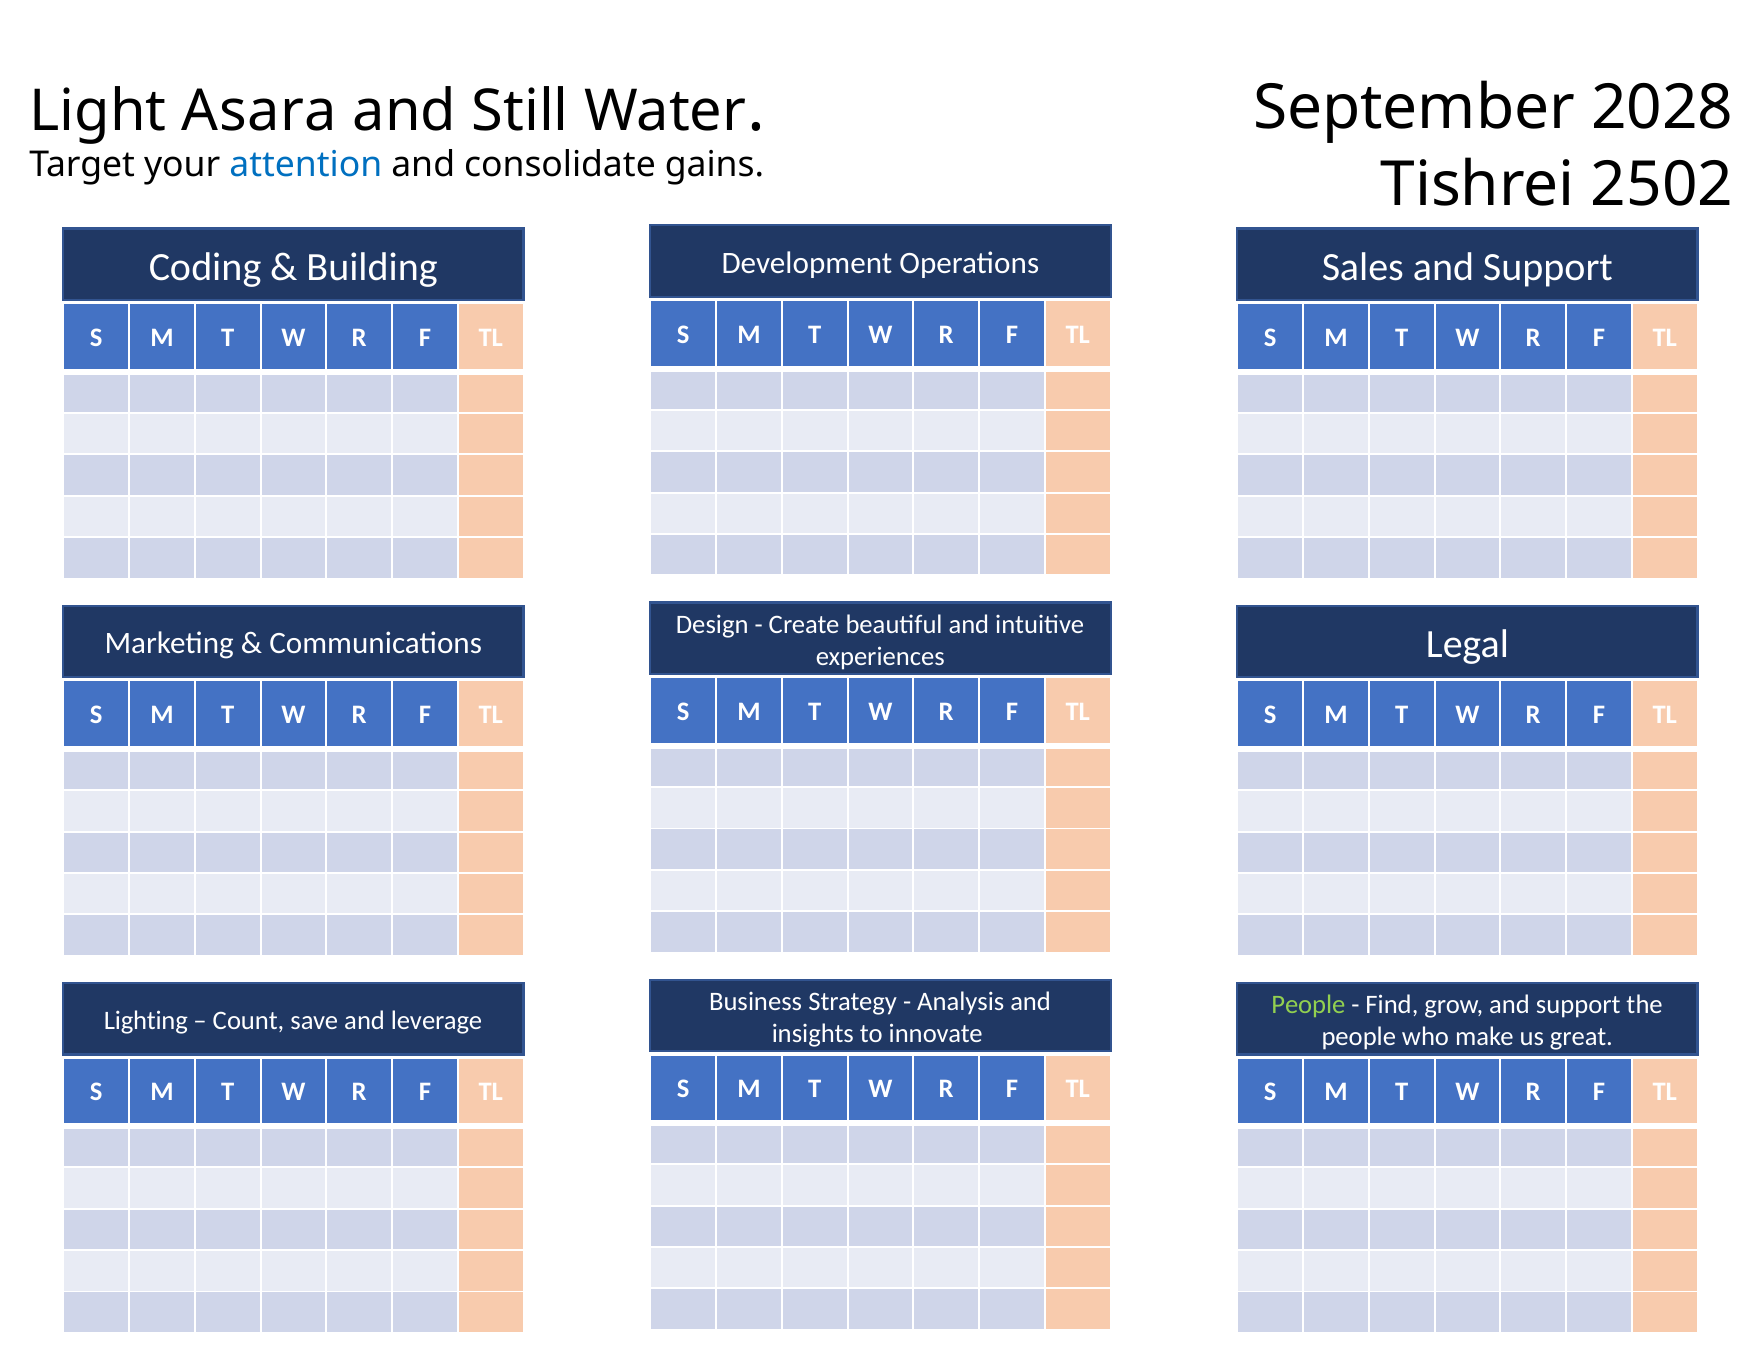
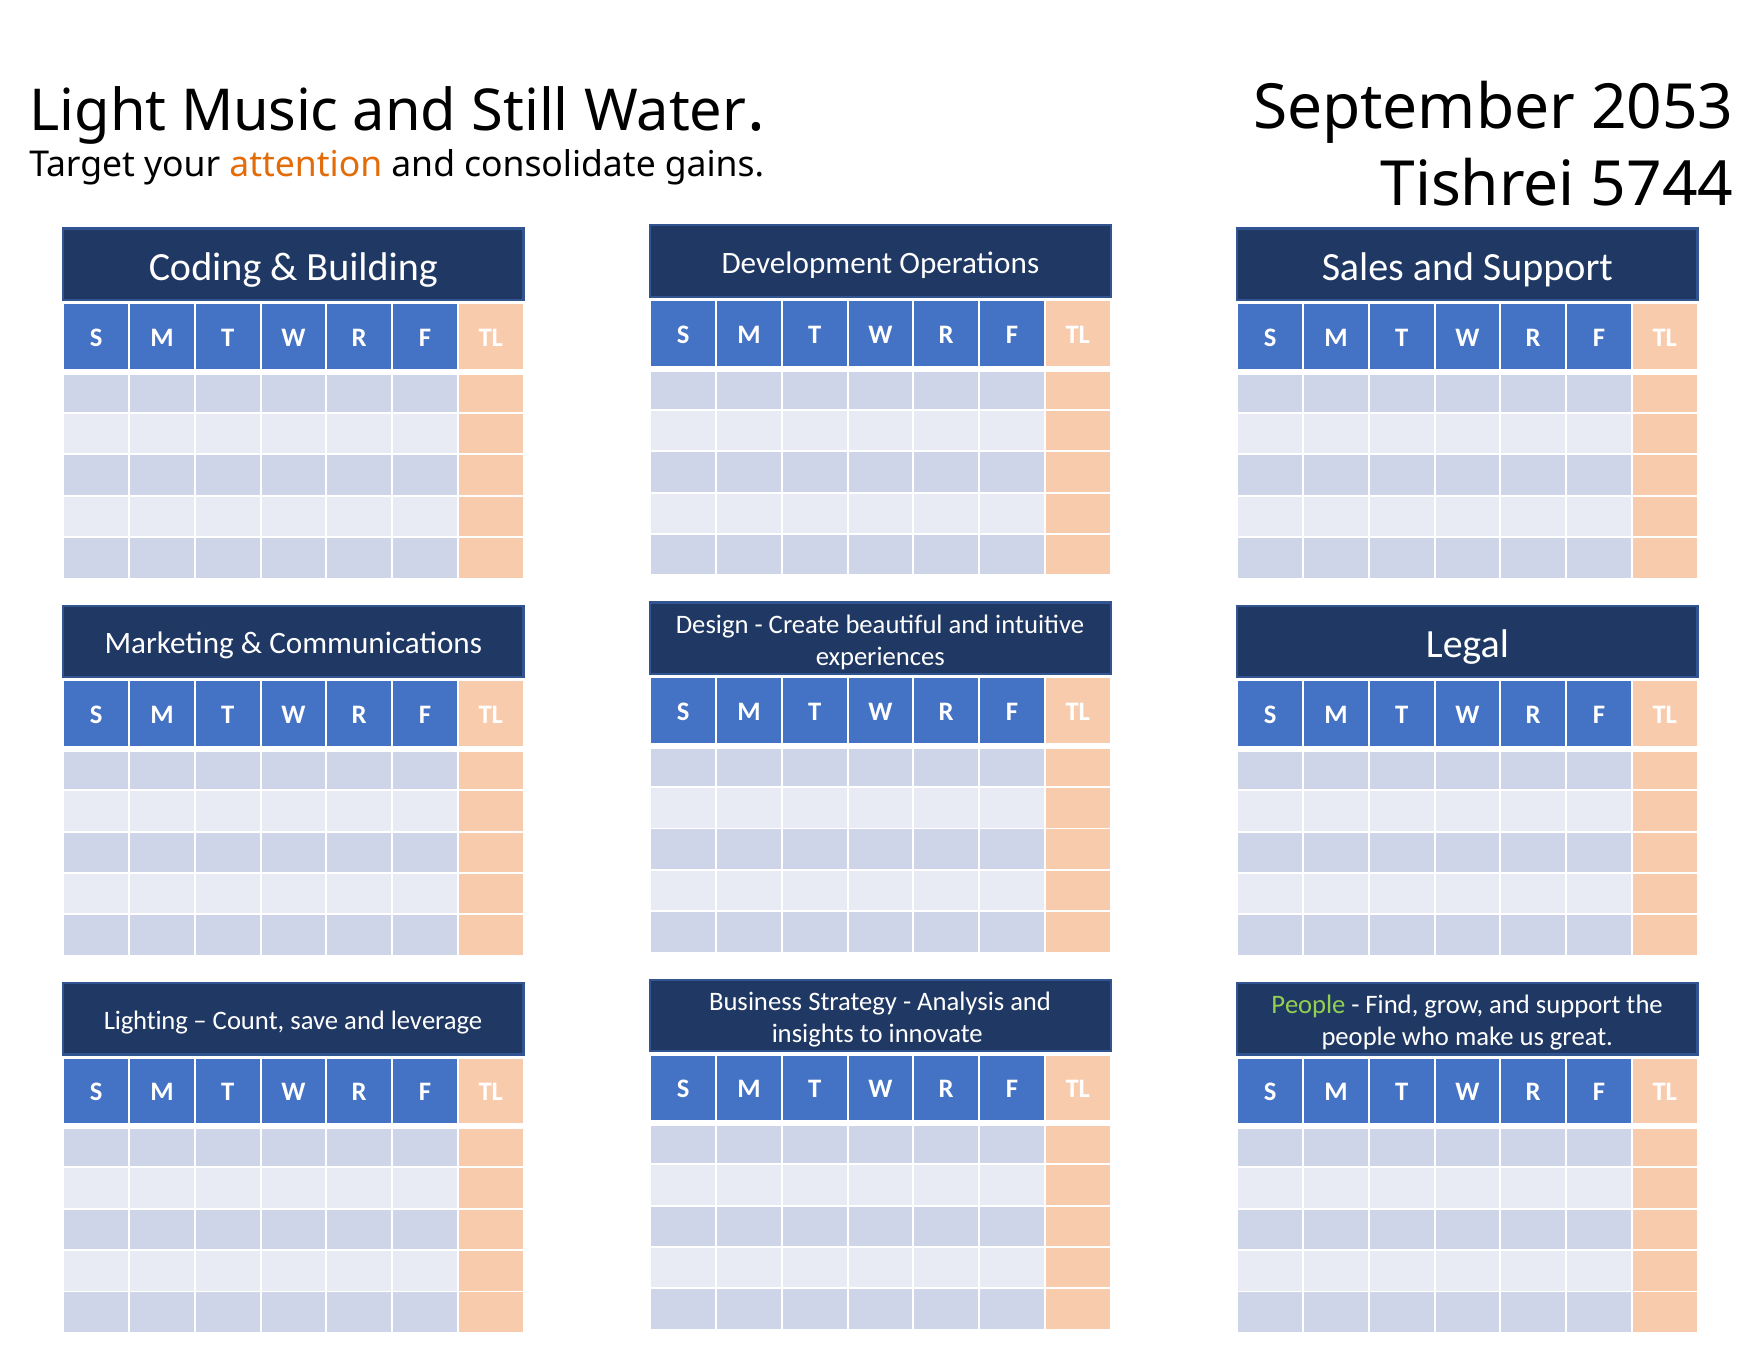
2028: 2028 -> 2053
Asara: Asara -> Music
attention colour: blue -> orange
2502: 2502 -> 5744
